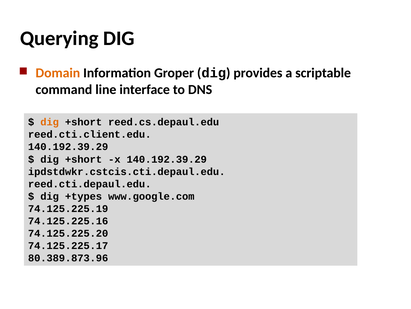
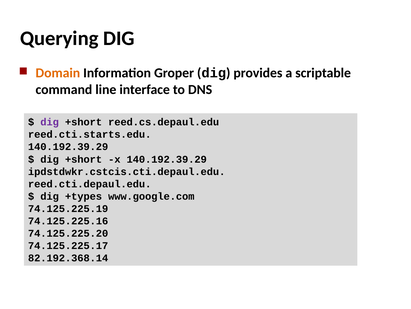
dig at (50, 122) colour: orange -> purple
reed.cti.client.edu: reed.cti.client.edu -> reed.cti.starts.edu
80.389.873.96: 80.389.873.96 -> 82.192.368.14
